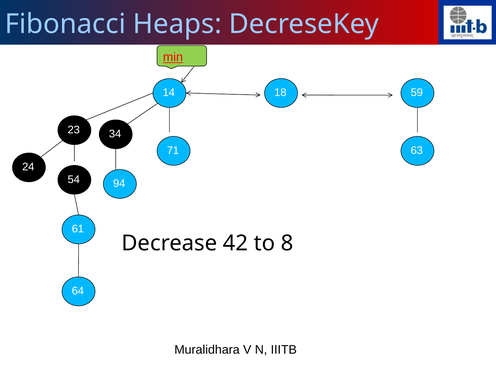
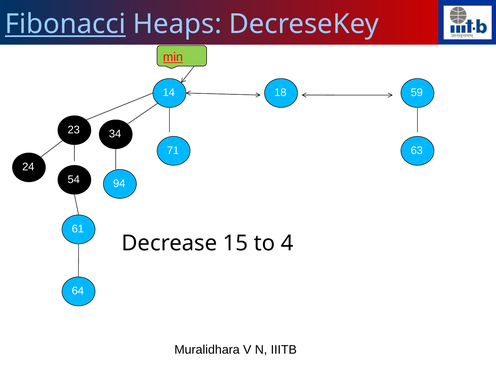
Fibonacci underline: none -> present
42: 42 -> 15
8: 8 -> 4
